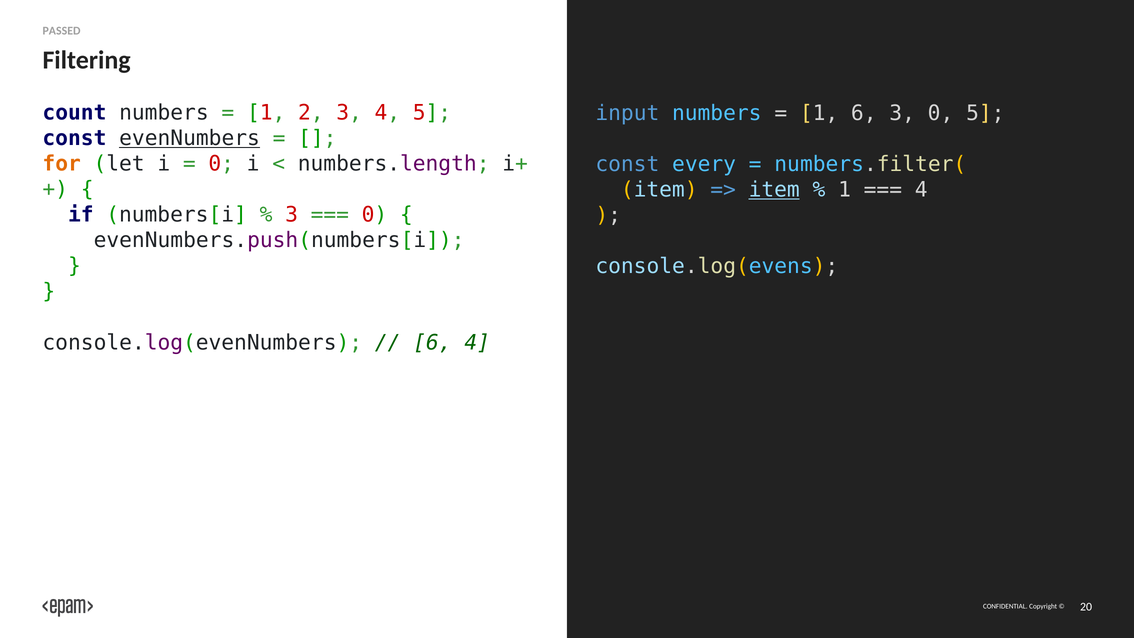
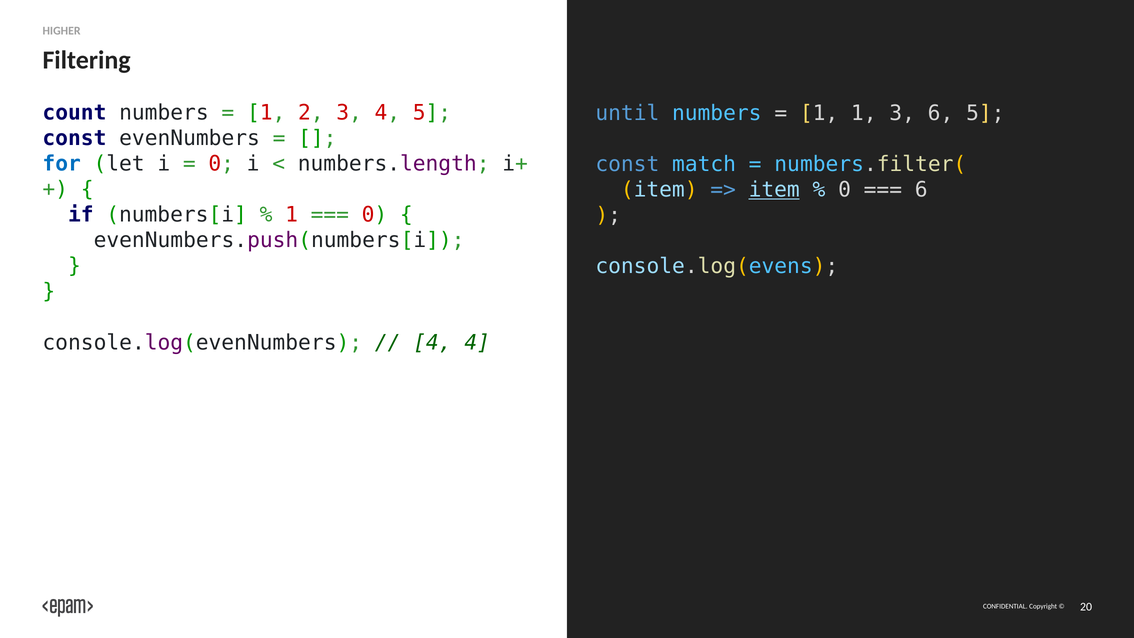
PASSED: PASSED -> HIGHER
input: input -> until
1 6: 6 -> 1
3 0: 0 -> 6
evenNumbers underline: present -> none
for colour: orange -> blue
every: every -> match
1 at (845, 190): 1 -> 0
4 at (921, 190): 4 -> 6
3 at (292, 215): 3 -> 1
6 at (432, 342): 6 -> 4
